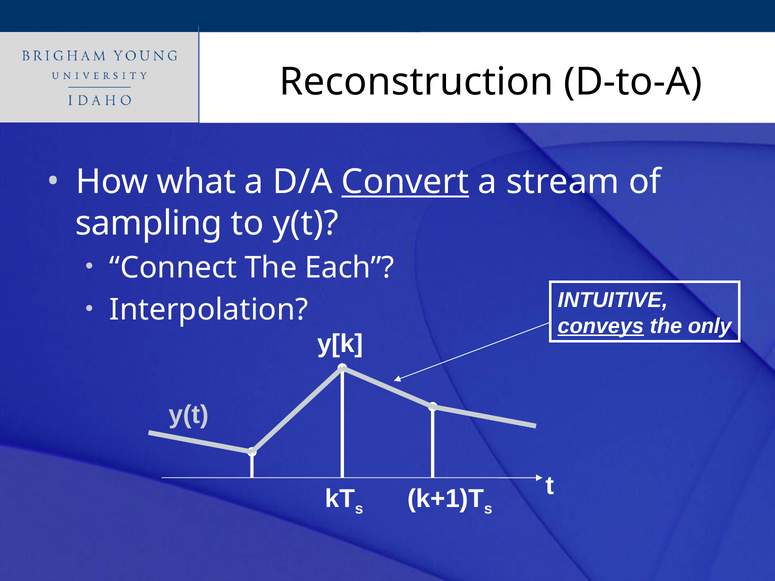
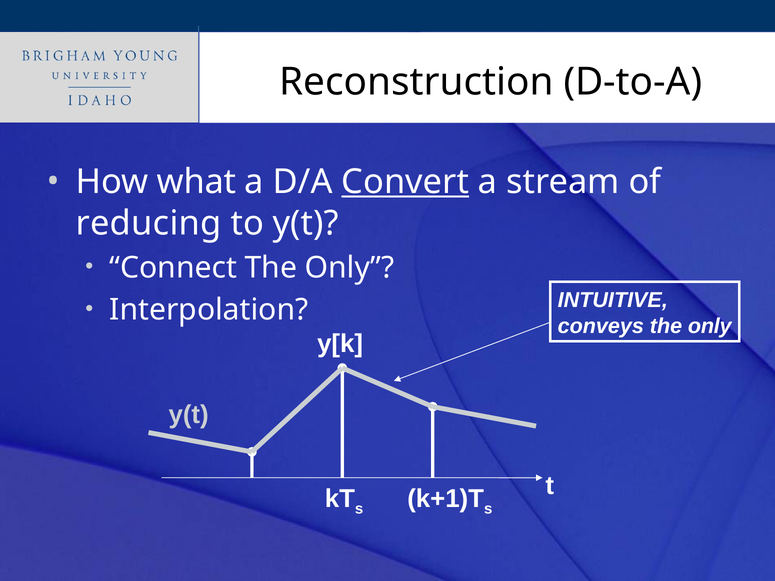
sampling: sampling -> reducing
Connect The Each: Each -> Only
conveys underline: present -> none
